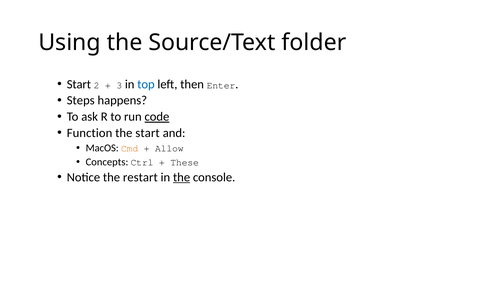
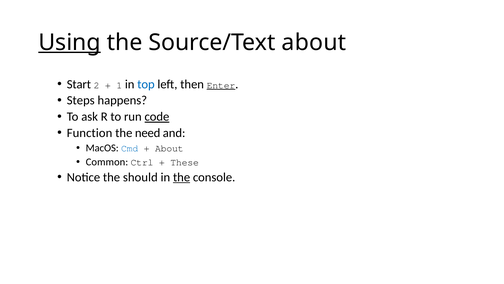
Using underline: none -> present
Source/Text folder: folder -> about
3: 3 -> 1
Enter underline: none -> present
the start: start -> need
Cmd colour: orange -> blue
Allow at (169, 148): Allow -> About
Concepts: Concepts -> Common
restart: restart -> should
